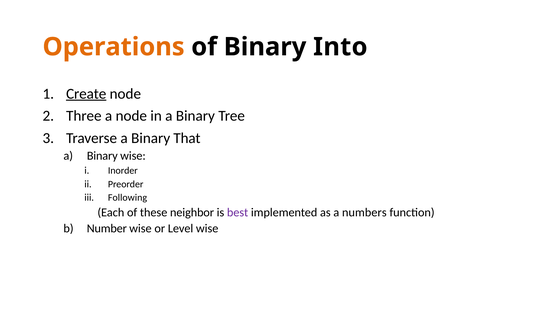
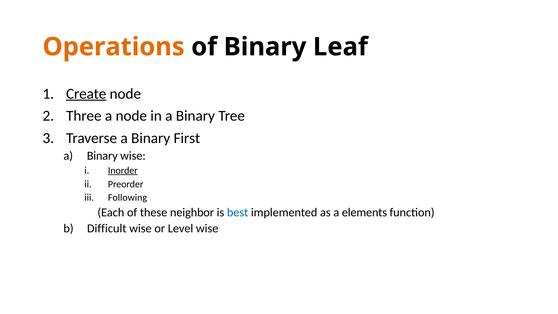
Into: Into -> Leaf
That: That -> First
Inorder underline: none -> present
best colour: purple -> blue
numbers: numbers -> elements
Number: Number -> Difficult
